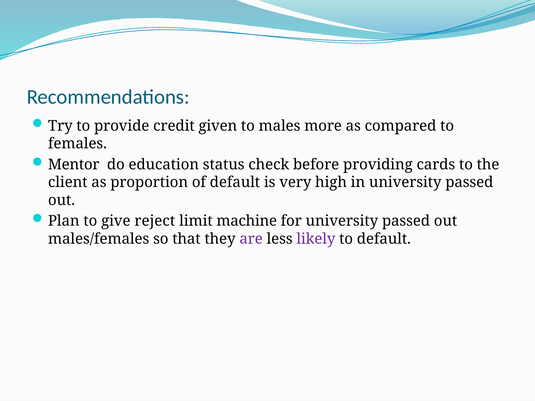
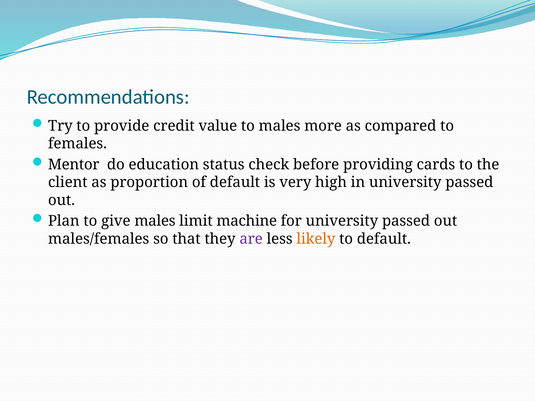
given: given -> value
give reject: reject -> males
likely colour: purple -> orange
